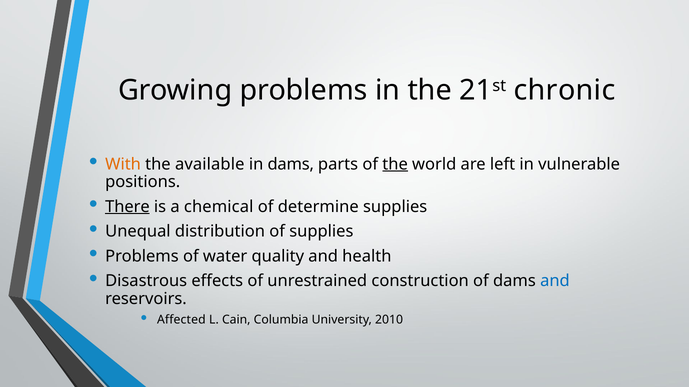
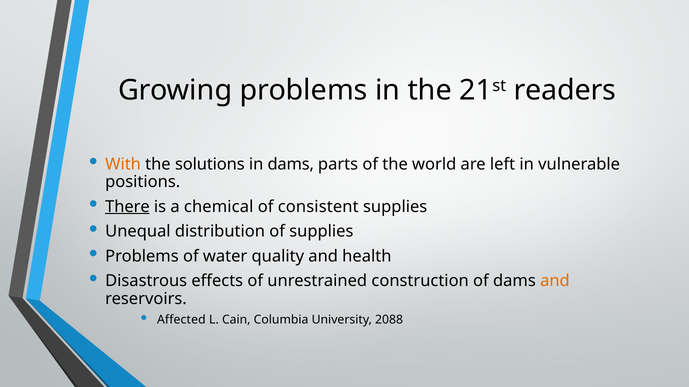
chronic: chronic -> readers
available: available -> solutions
the at (395, 164) underline: present -> none
determine: determine -> consistent
and at (555, 281) colour: blue -> orange
2010: 2010 -> 2088
